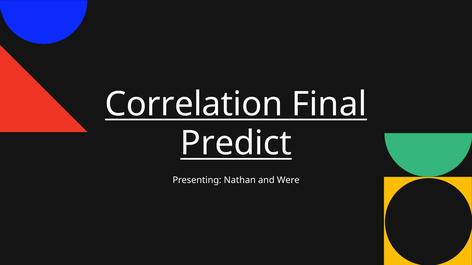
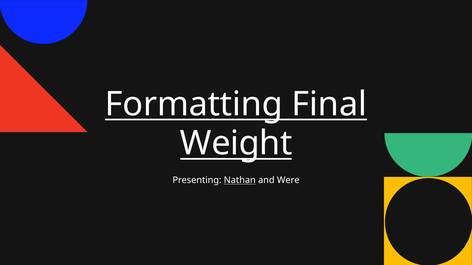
Correlation: Correlation -> Formatting
Predict: Predict -> Weight
Nathan underline: none -> present
